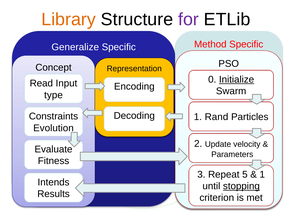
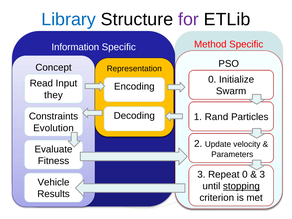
Library colour: orange -> blue
Generalize: Generalize -> Information
Initialize underline: present -> none
type: type -> they
Repeat 5: 5 -> 0
1 at (262, 174): 1 -> 3
Intends: Intends -> Vehicle
